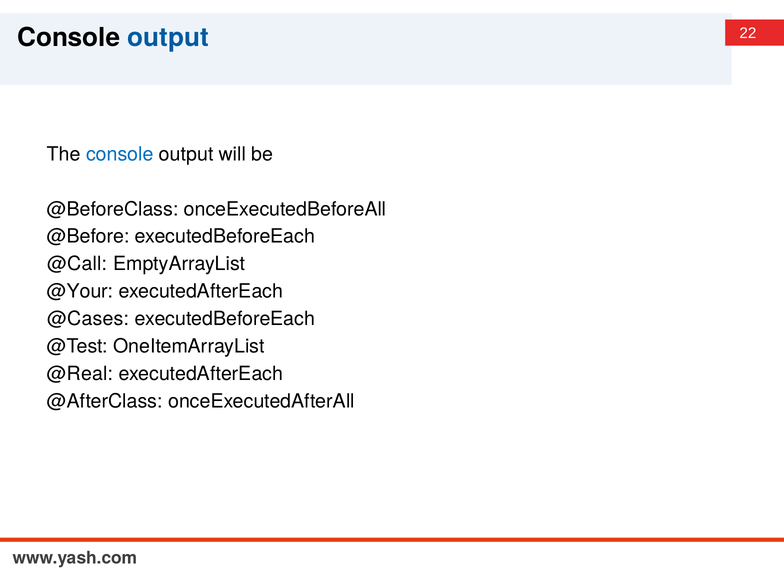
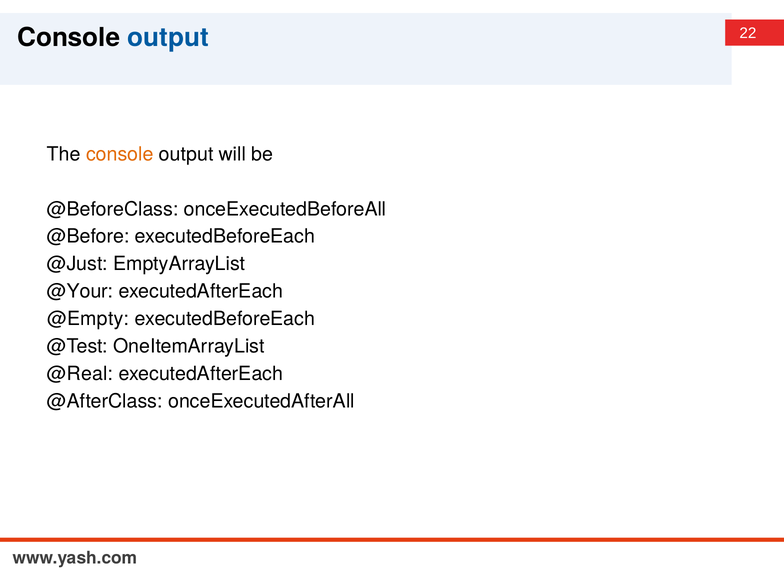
console at (120, 154) colour: blue -> orange
@Call: @Call -> @Just
@Cases: @Cases -> @Empty
